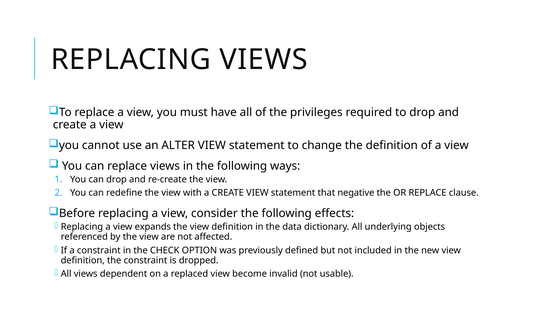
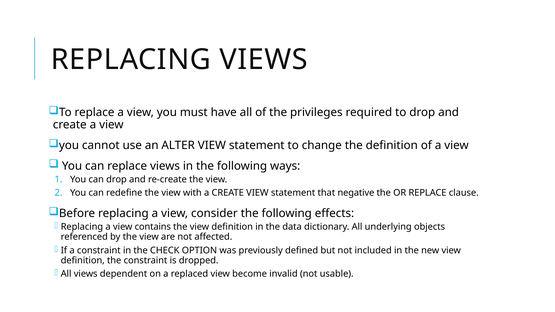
expands: expands -> contains
